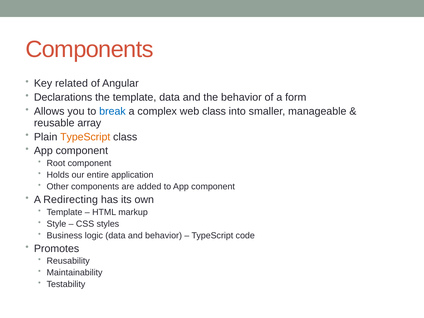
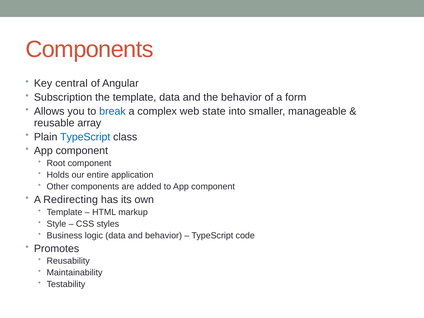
related: related -> central
Declarations: Declarations -> Subscription
web class: class -> state
TypeScript at (85, 137) colour: orange -> blue
